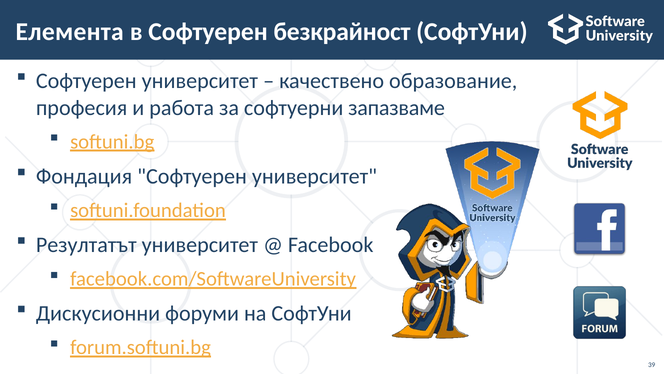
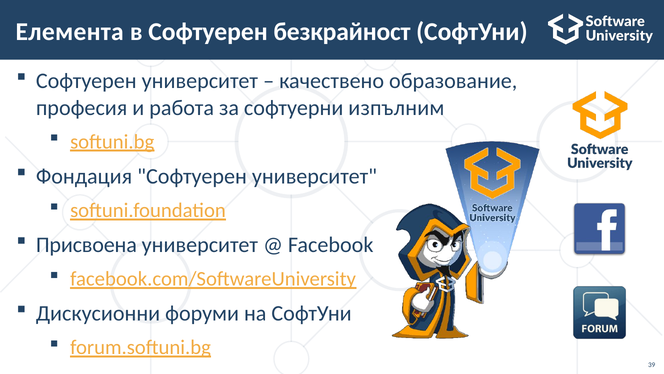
запазваме: запазваме -> изпълним
Резултатът: Резултатът -> Присвоена
